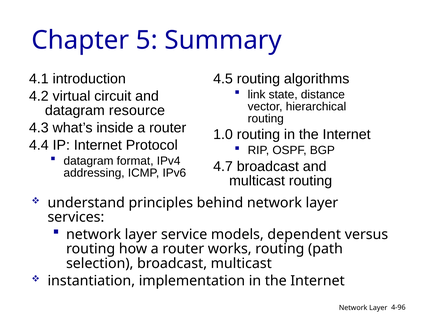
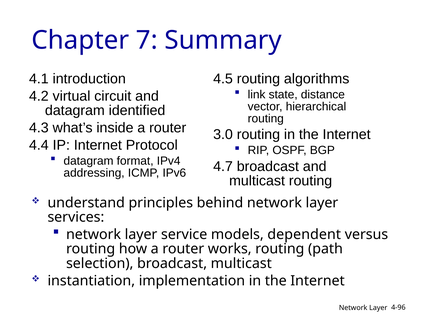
5: 5 -> 7
resource: resource -> identified
1.0: 1.0 -> 3.0
